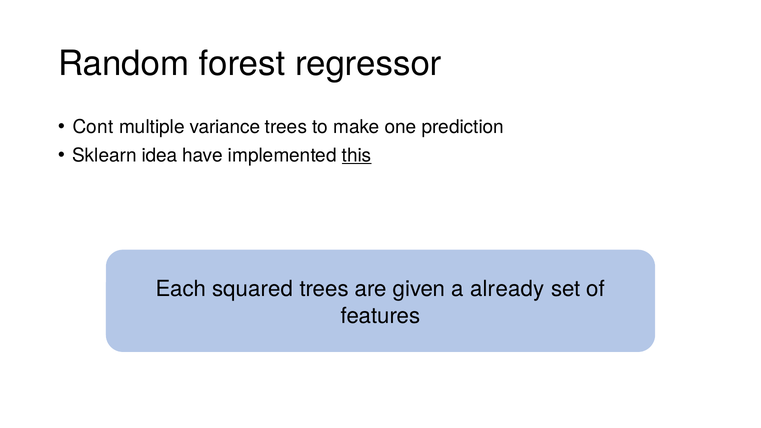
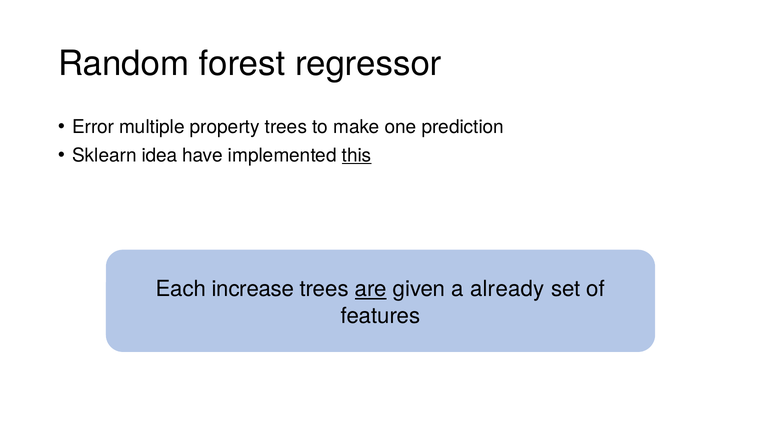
Cont: Cont -> Error
variance: variance -> property
squared: squared -> increase
are underline: none -> present
